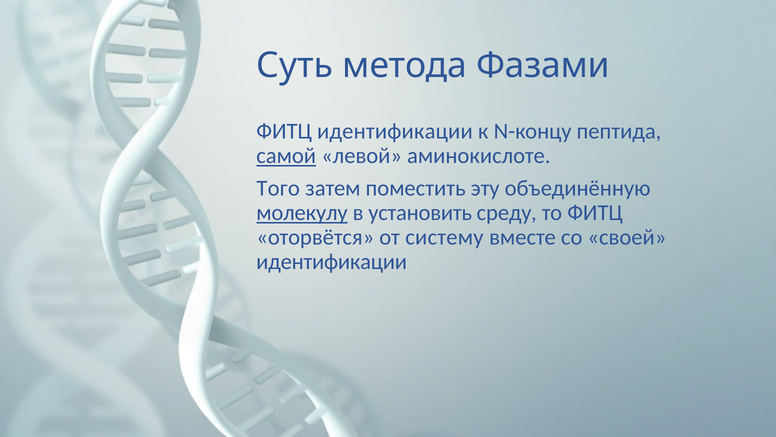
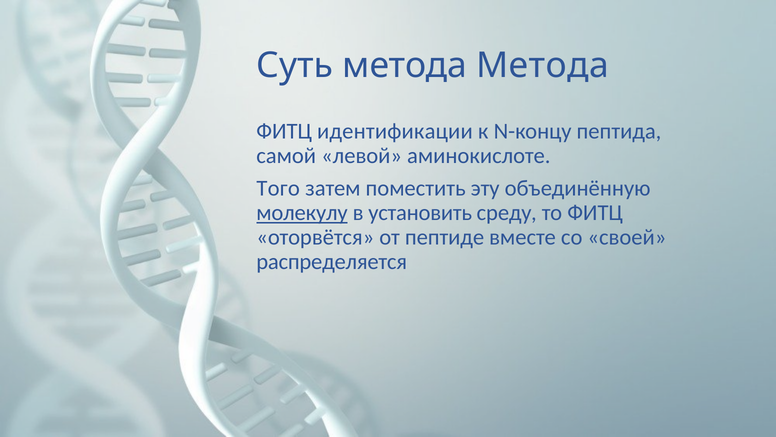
метода Фазами: Фазами -> Метода
самой underline: present -> none
систему: систему -> пептиде
идентификации at (332, 262): идентификации -> распределяется
